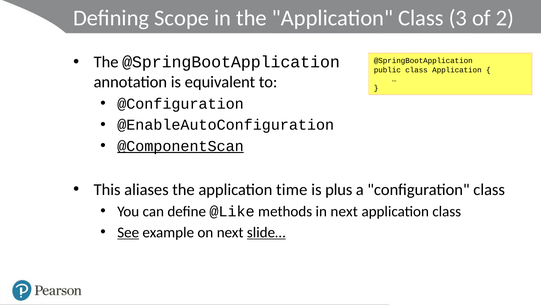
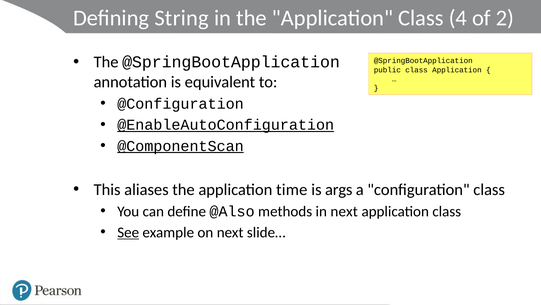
Scope: Scope -> String
3: 3 -> 4
@EnableAutoConfiguration underline: none -> present
plus: plus -> args
@Like: @Like -> @Also
slide… underline: present -> none
